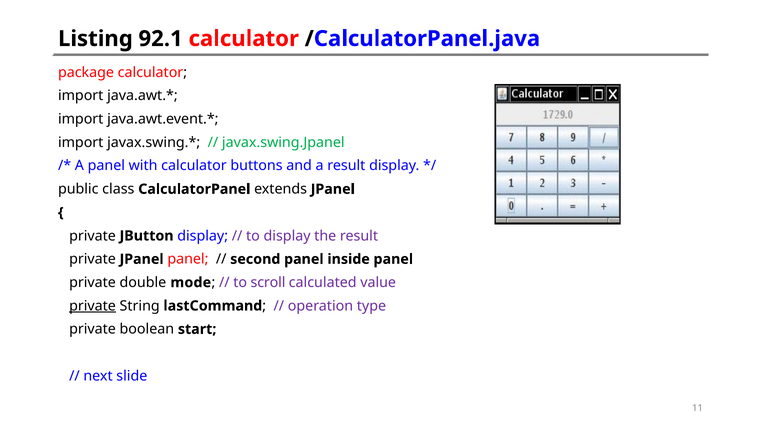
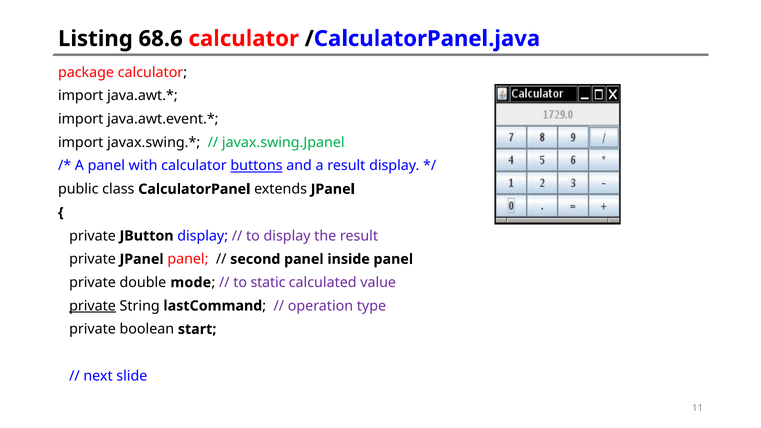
92.1: 92.1 -> 68.6
buttons underline: none -> present
scroll: scroll -> static
